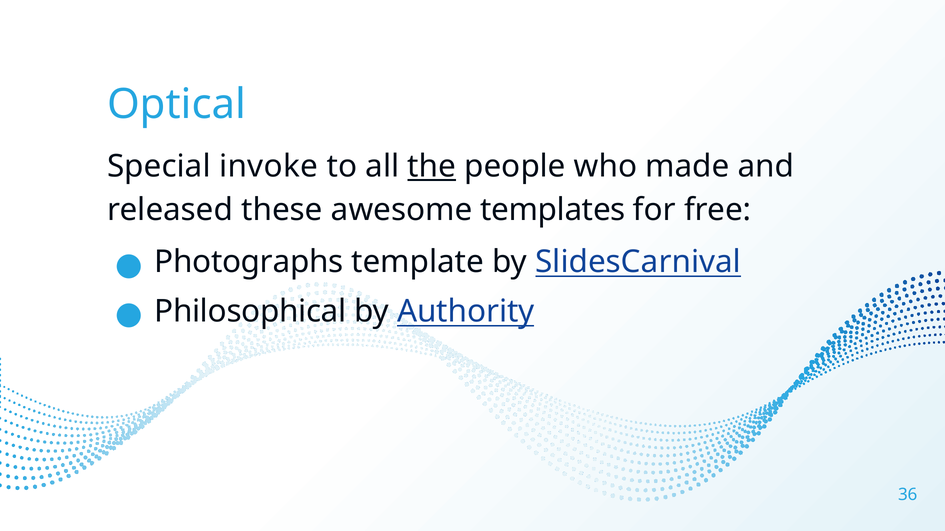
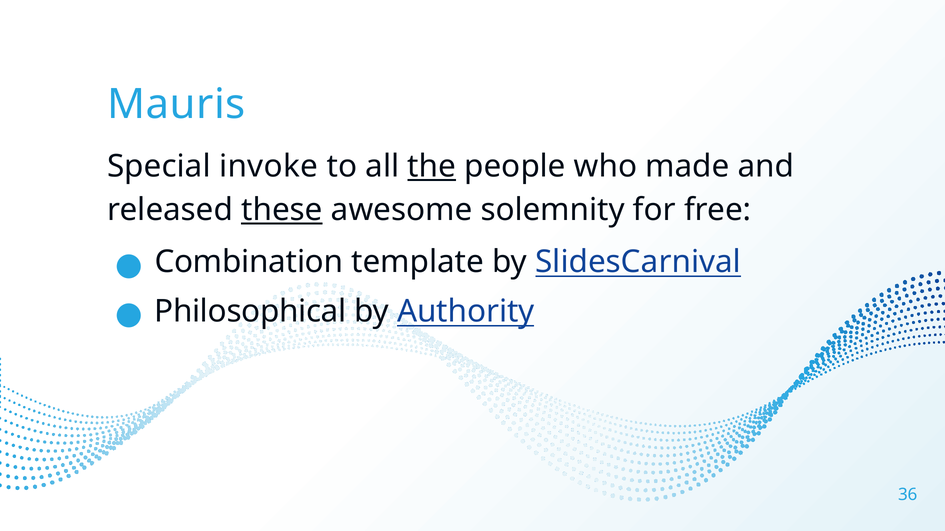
Optical: Optical -> Mauris
these underline: none -> present
templates: templates -> solemnity
Photographs: Photographs -> Combination
